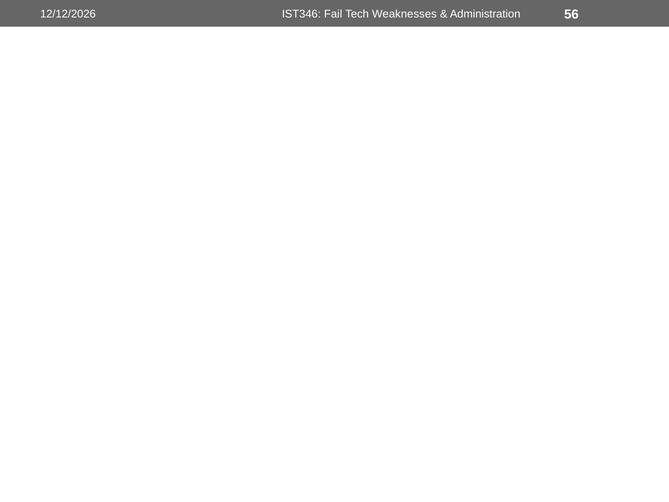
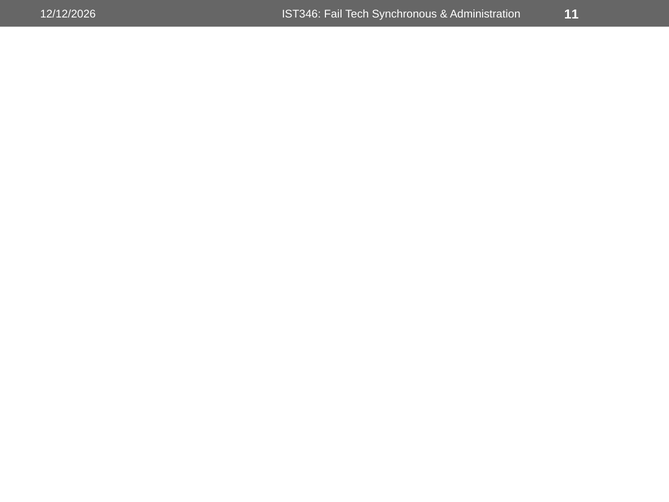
Weaknesses: Weaknesses -> Synchronous
56: 56 -> 11
